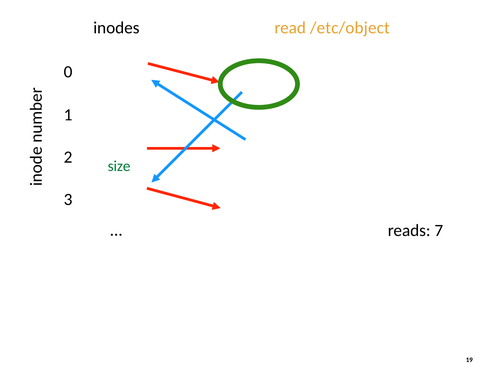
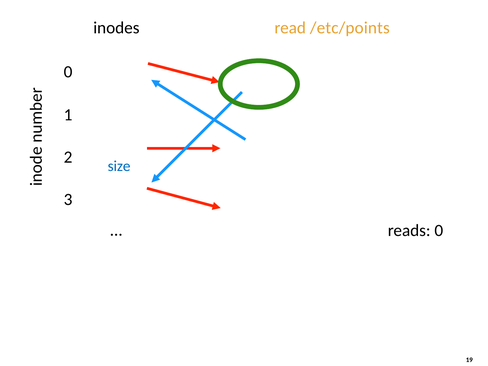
/etc/object: /etc/object -> /etc/points
size colour: green -> blue
reads 7: 7 -> 0
